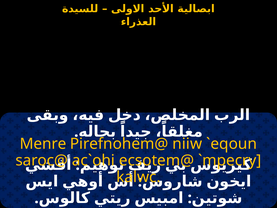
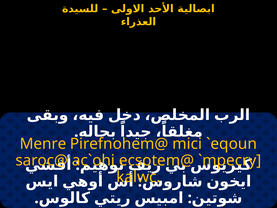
niiw: niiw -> mici
